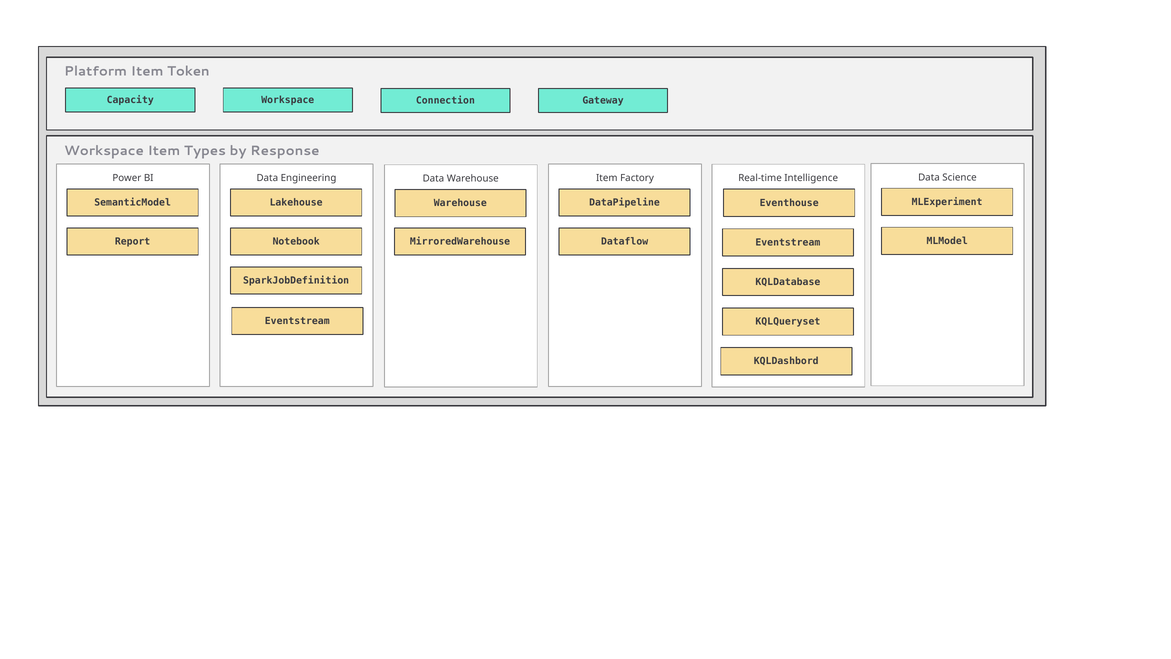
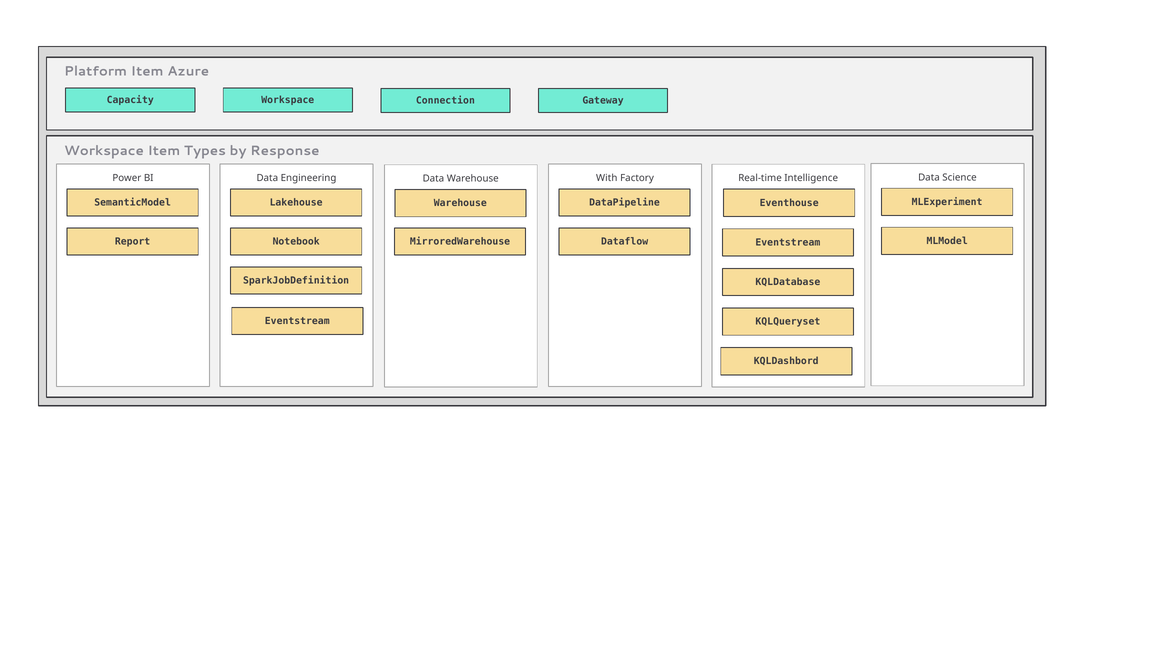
Token: Token -> Azure
Item at (607, 178): Item -> With
